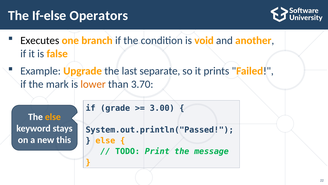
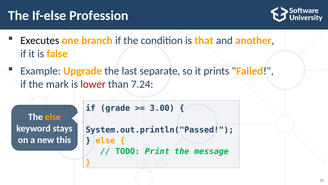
Operators: Operators -> Profession
void: void -> that
lower colour: orange -> red
3.70: 3.70 -> 7.24
